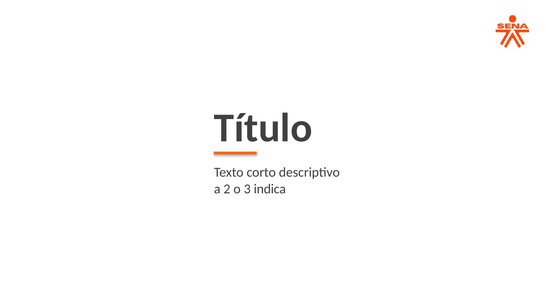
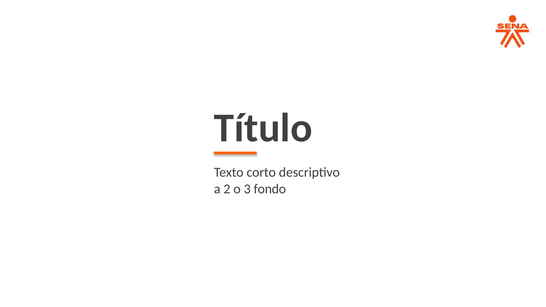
indica: indica -> fondo
